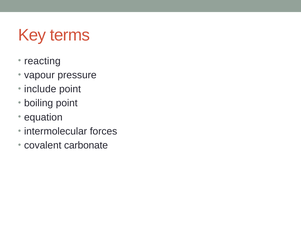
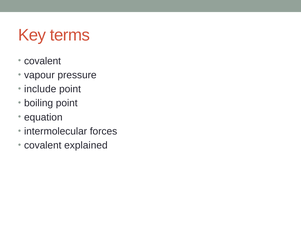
reacting at (42, 61): reacting -> covalent
carbonate: carbonate -> explained
